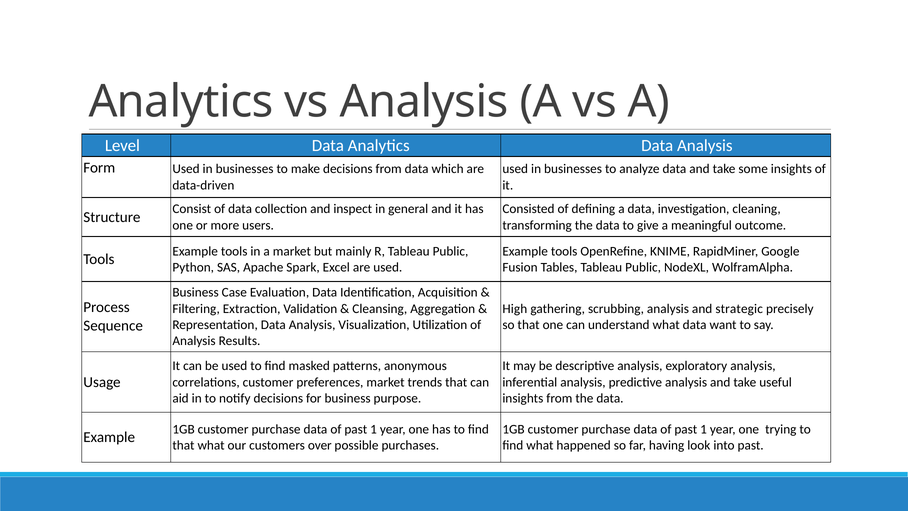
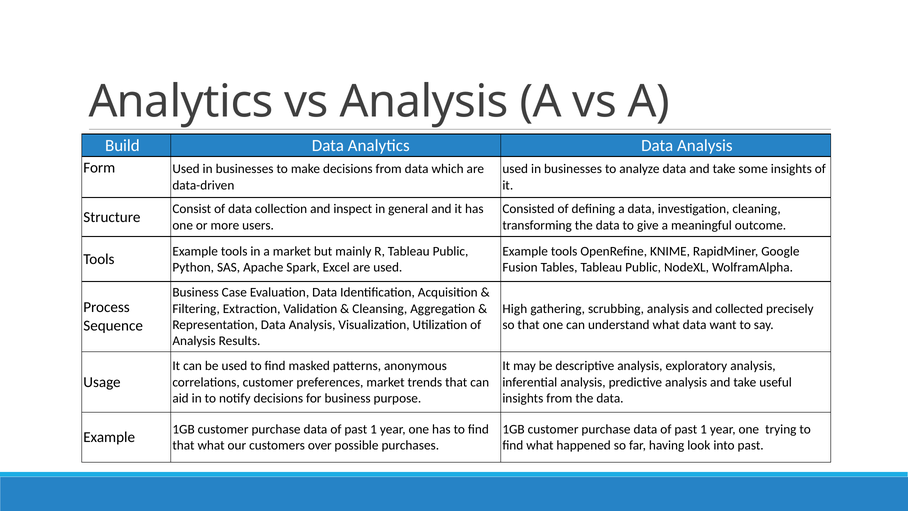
Level: Level -> Build
strategic: strategic -> collected
